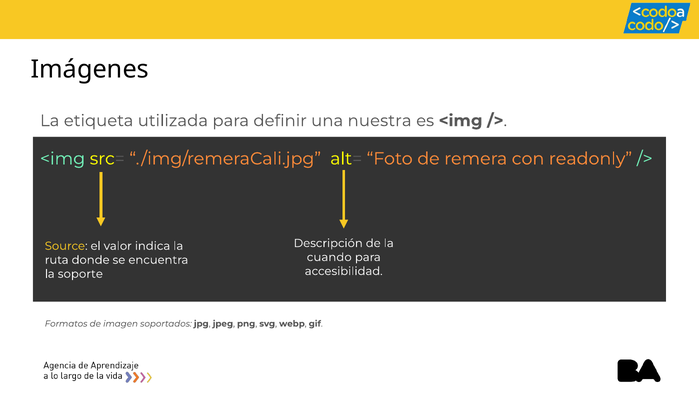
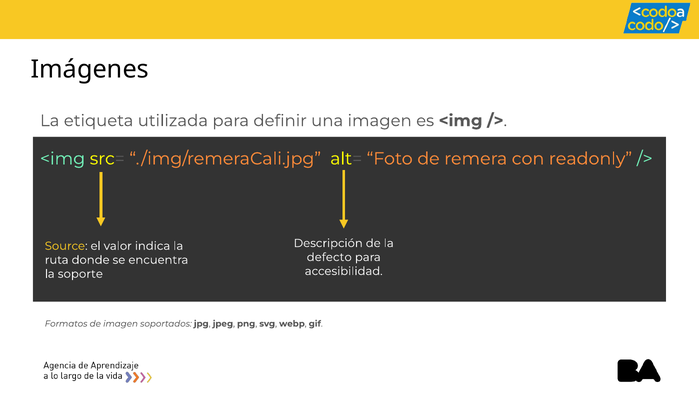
una nuestra: nuestra -> imagen
cuando: cuando -> defecto
